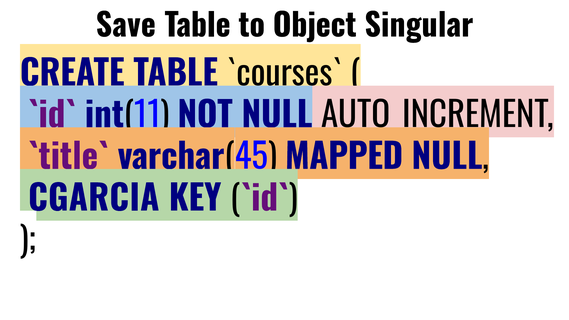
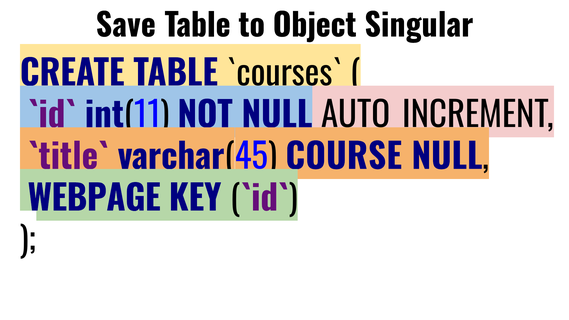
MAPPED: MAPPED -> COURSE
CGARCIA: CGARCIA -> WEBPAGE
